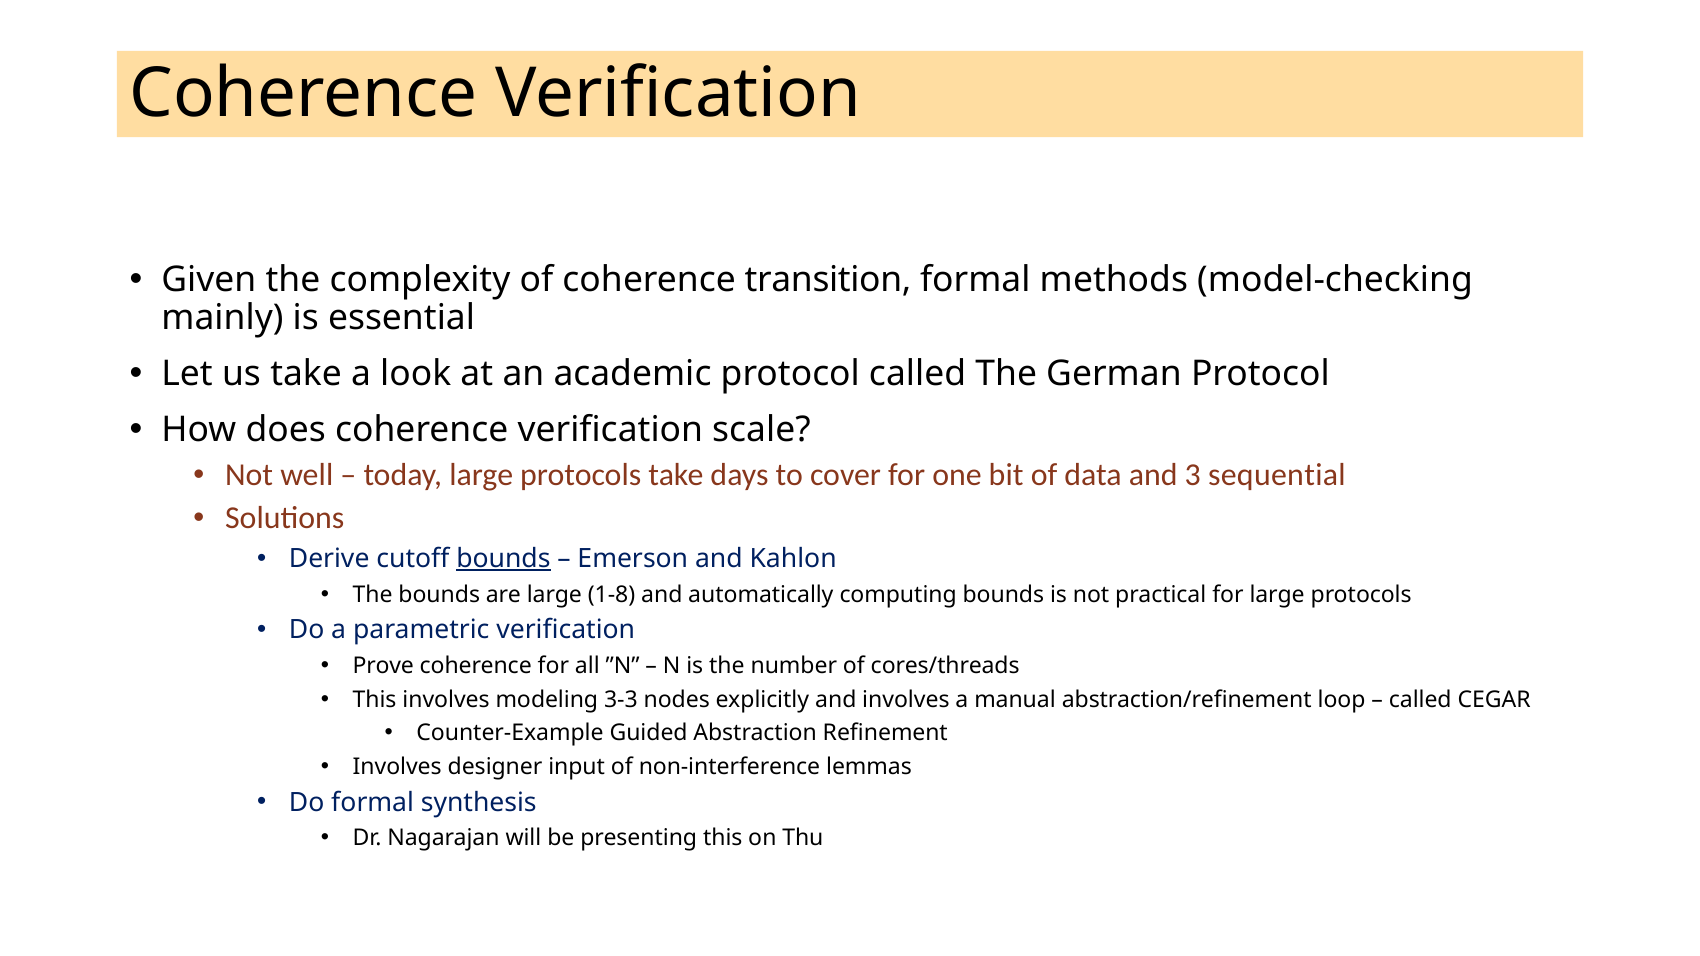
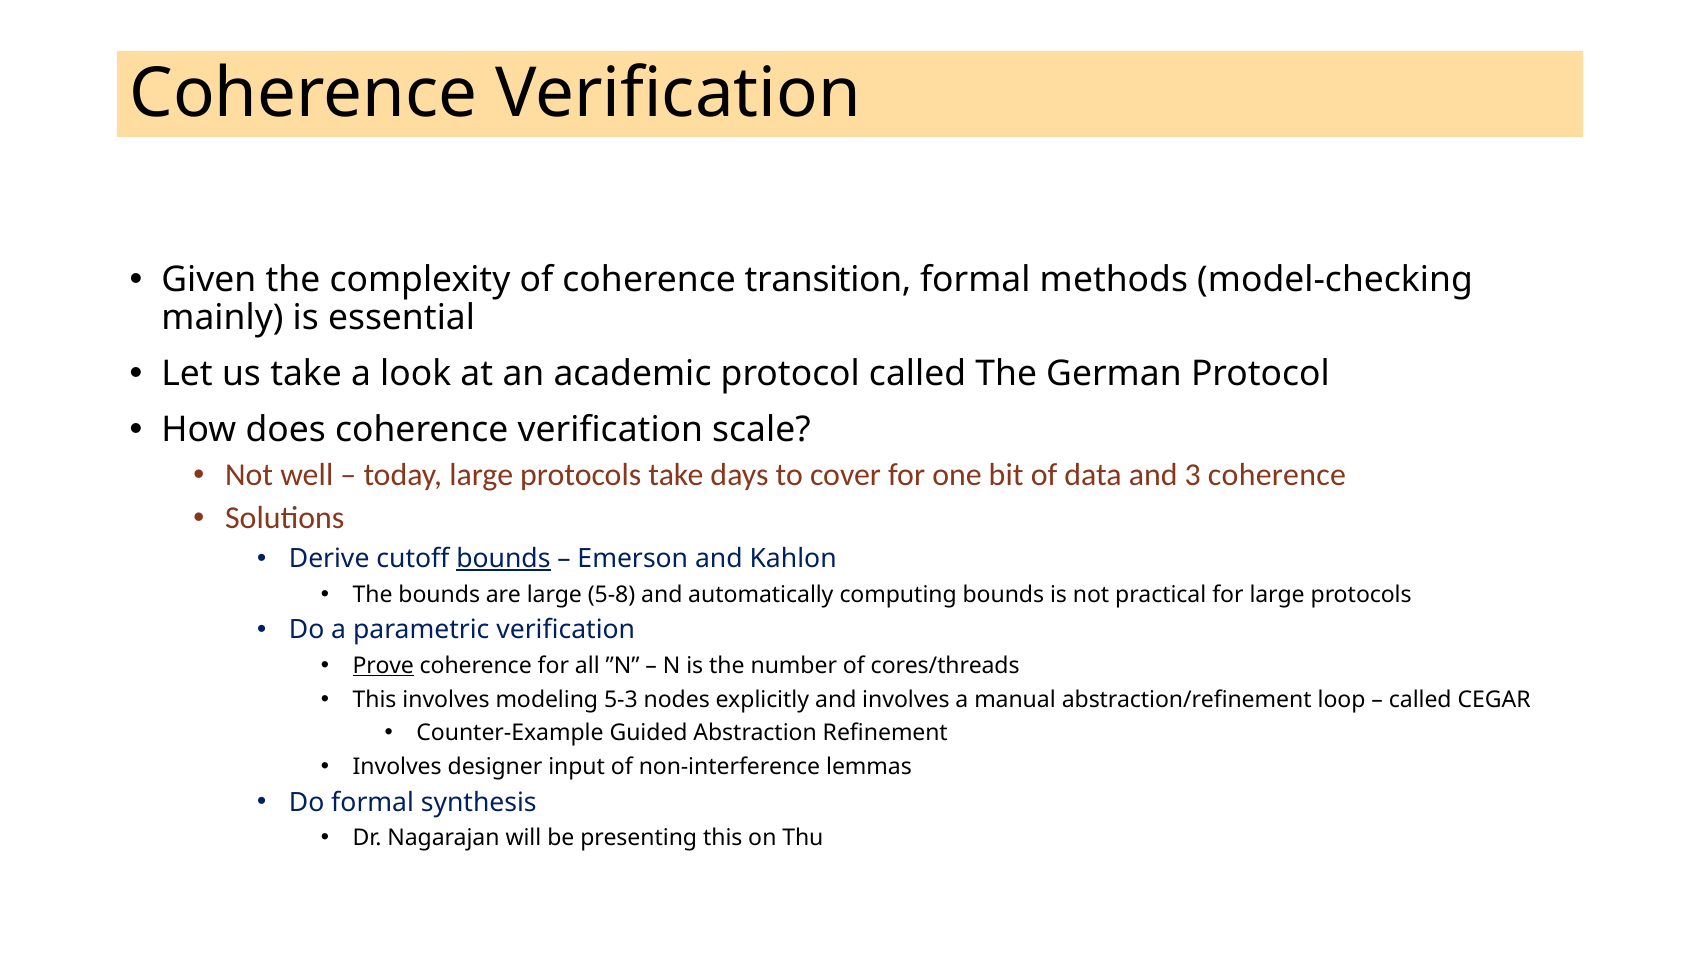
3 sequential: sequential -> coherence
1-8: 1-8 -> 5-8
Prove underline: none -> present
3-3: 3-3 -> 5-3
